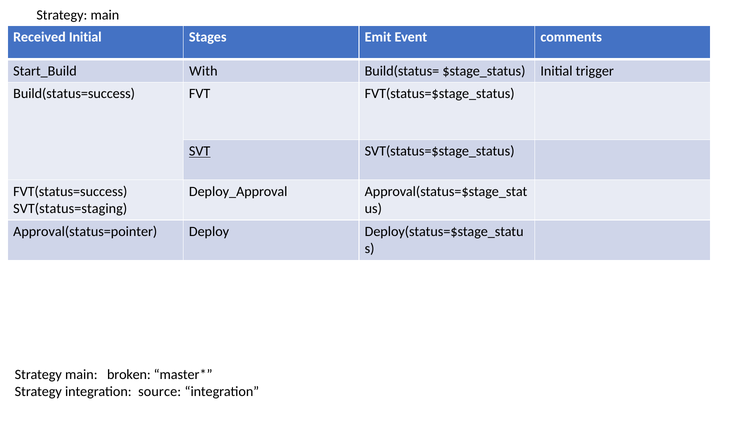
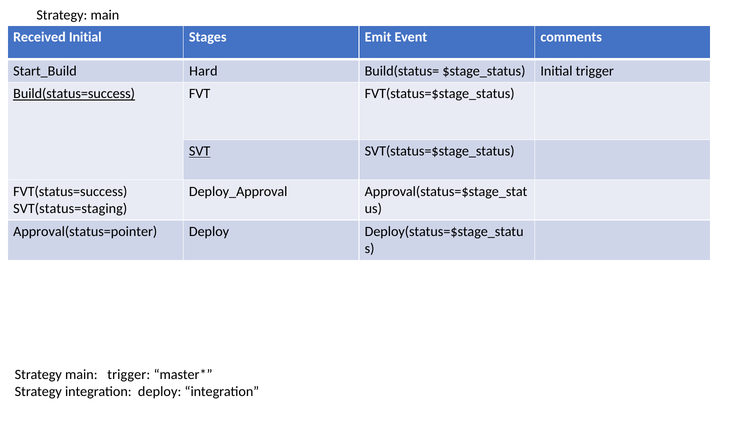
With: With -> Hard
Build(status=success underline: none -> present
main broken: broken -> trigger
integration source: source -> deploy
